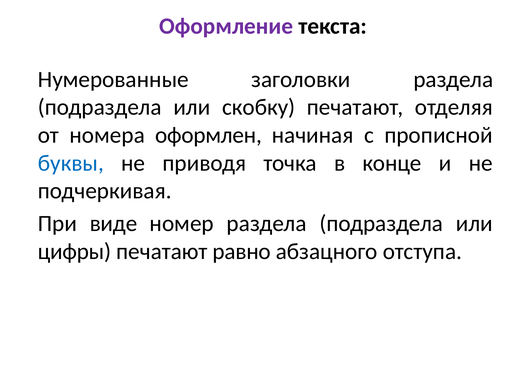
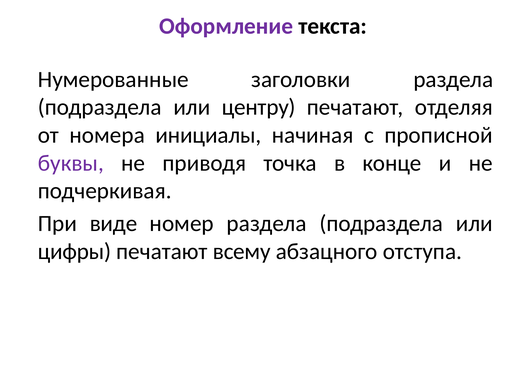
скобку: скобку -> центру
оформлен: оформлен -> инициалы
буквы colour: blue -> purple
равно: равно -> всему
